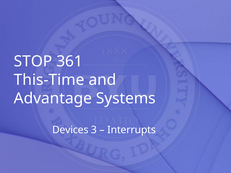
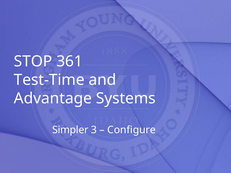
This-Time: This-Time -> Test-Time
Devices: Devices -> Simpler
Interrupts: Interrupts -> Configure
